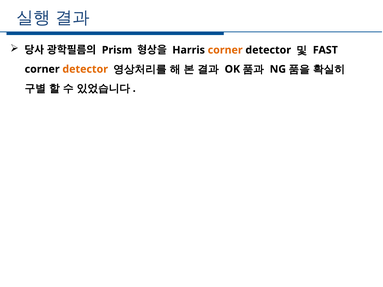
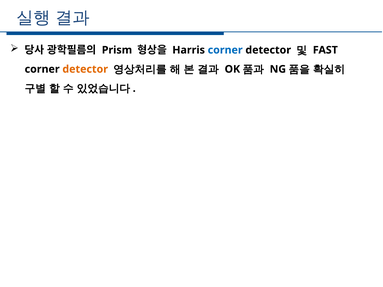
corner at (225, 50) colour: orange -> blue
